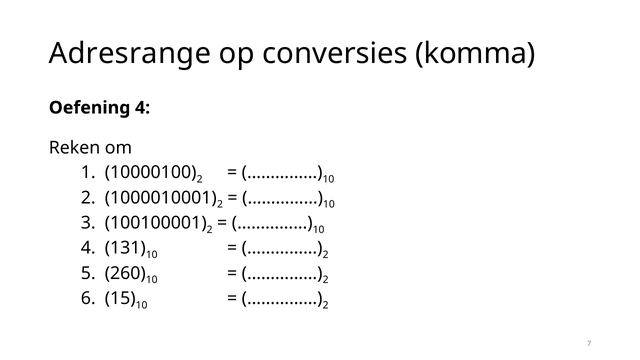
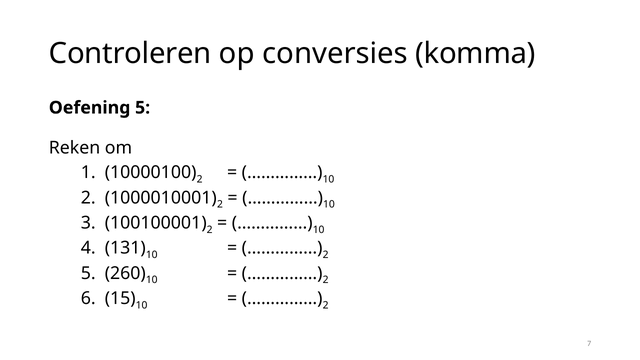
Adresrange: Adresrange -> Controleren
Oefening 4: 4 -> 5
